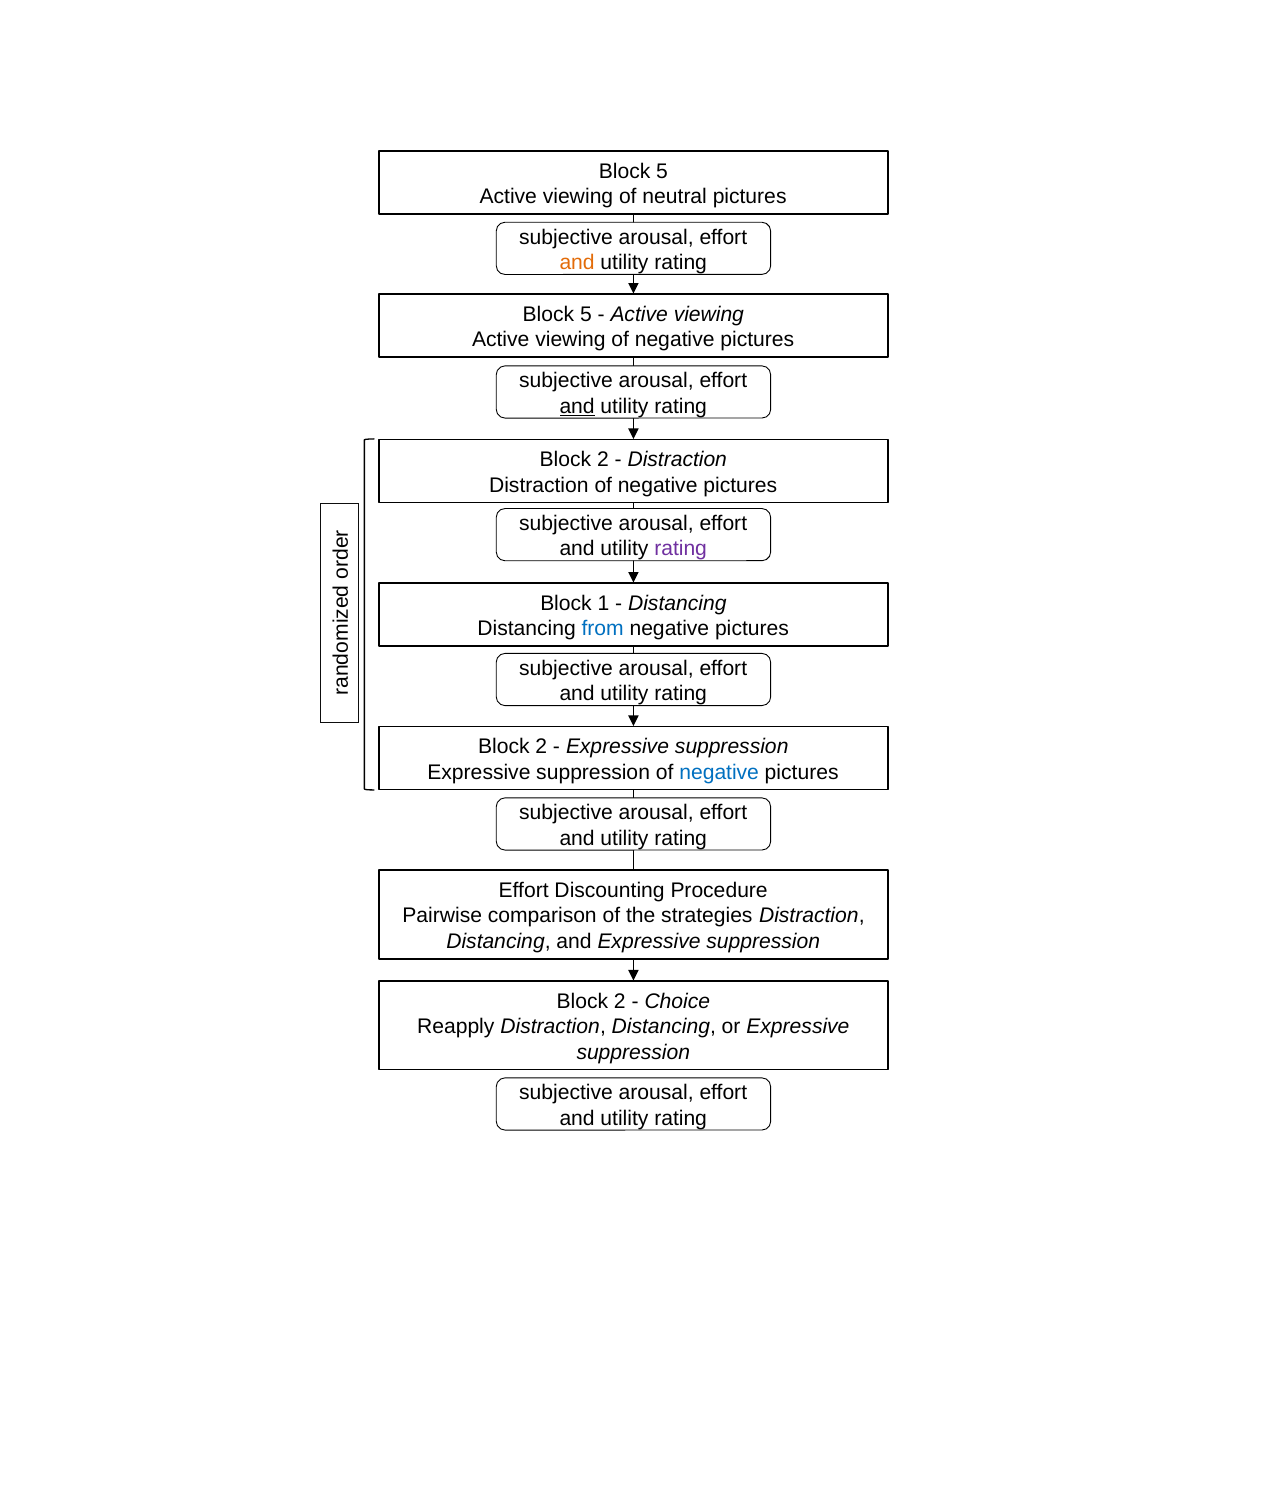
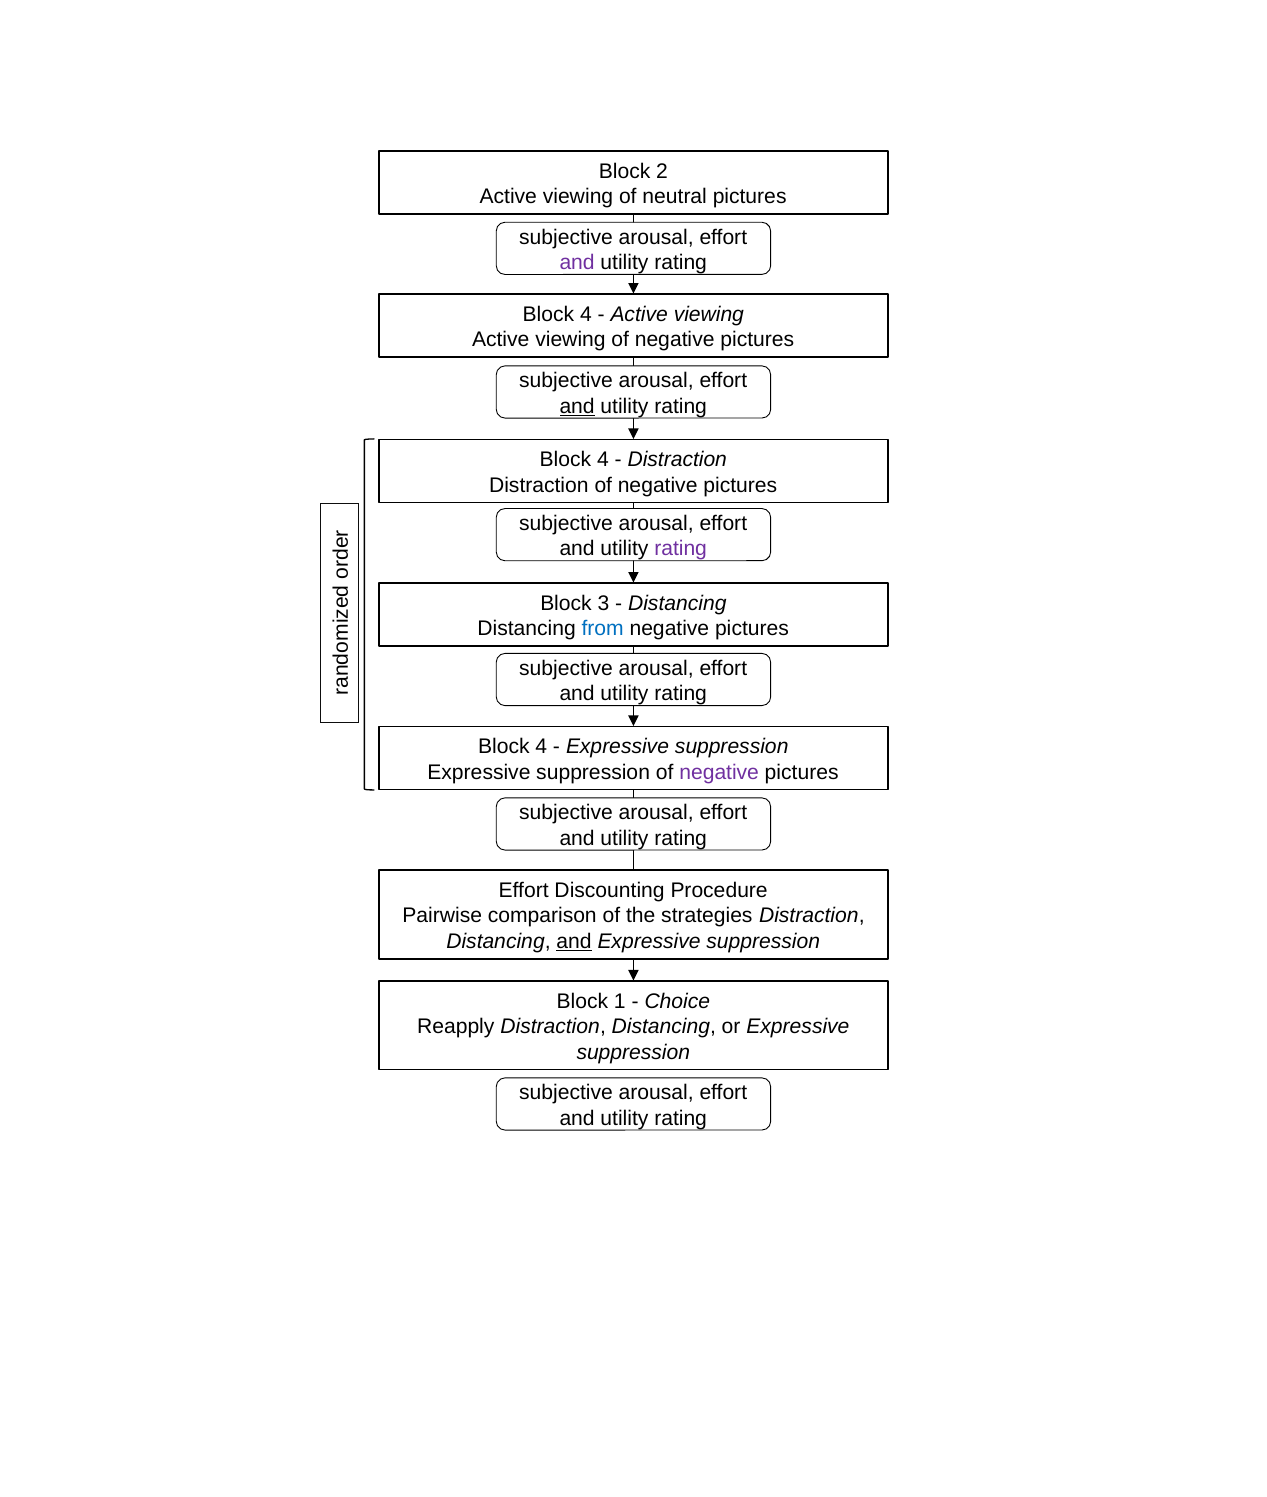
5 at (662, 172): 5 -> 2
and at (577, 262) colour: orange -> purple
5 at (586, 314): 5 -> 4
2 at (603, 460): 2 -> 4
1: 1 -> 3
2 at (541, 746): 2 -> 4
negative at (719, 772) colour: blue -> purple
and at (574, 941) underline: none -> present
2 at (620, 1001): 2 -> 1
